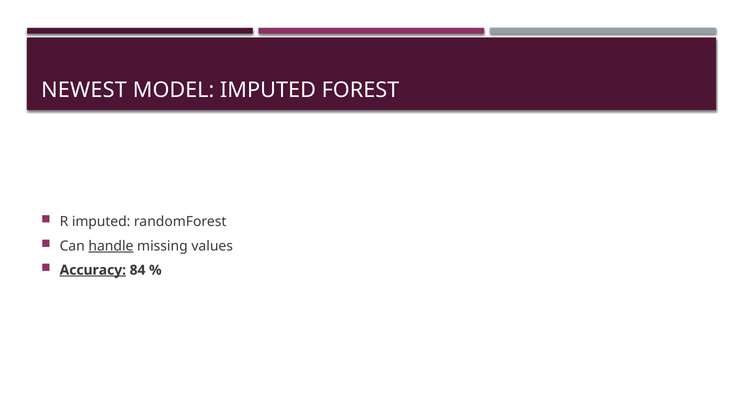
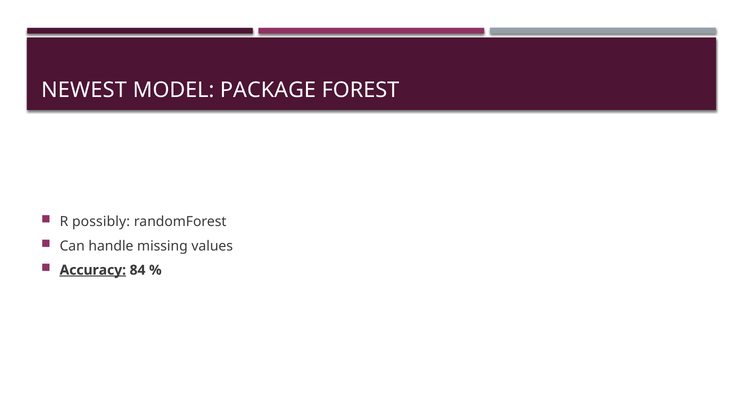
MODEL IMPUTED: IMPUTED -> PACKAGE
R imputed: imputed -> possibly
handle underline: present -> none
